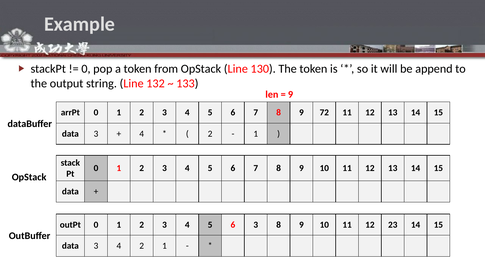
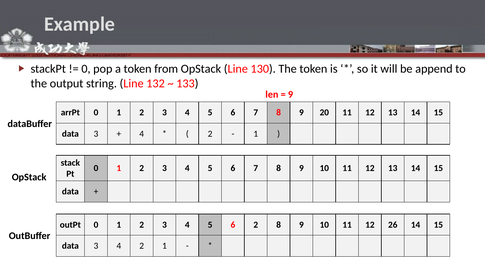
72: 72 -> 20
6 3: 3 -> 2
23: 23 -> 26
